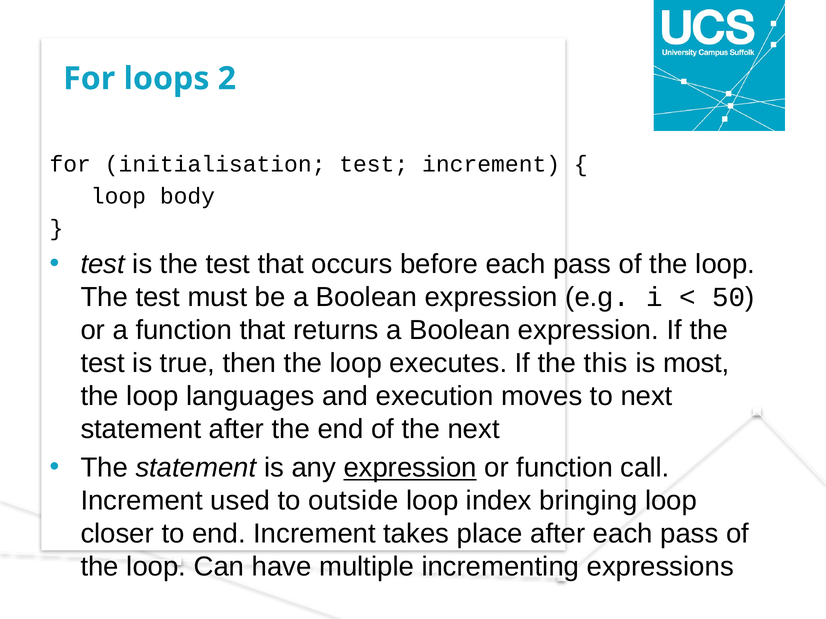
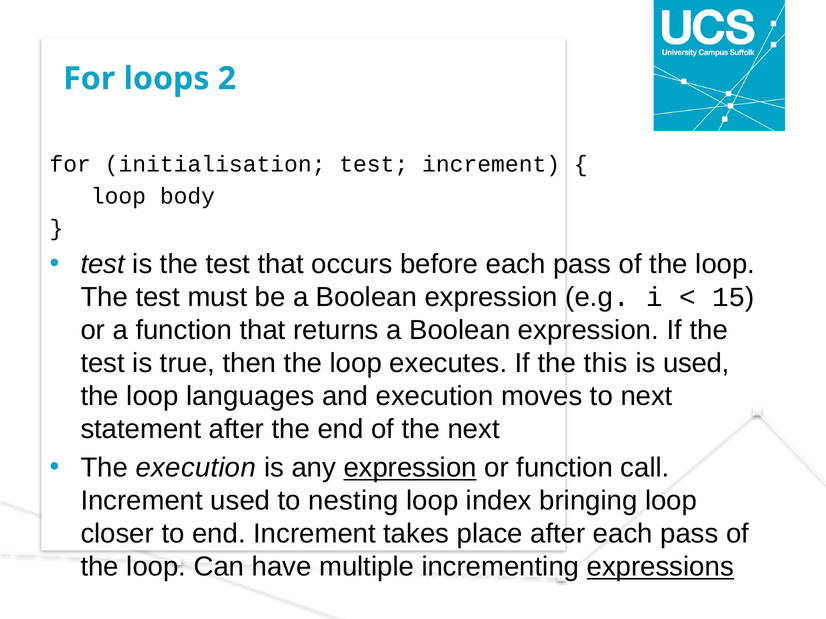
50: 50 -> 15
is most: most -> used
The statement: statement -> execution
outside: outside -> nesting
expressions underline: none -> present
